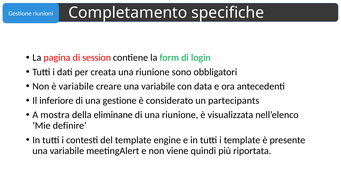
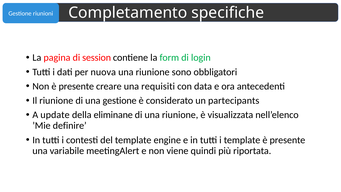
creata: creata -> nuova
Non è variabile: variabile -> presente
creare una variabile: variabile -> requisiti
Il inferiore: inferiore -> riunione
mostra: mostra -> update
